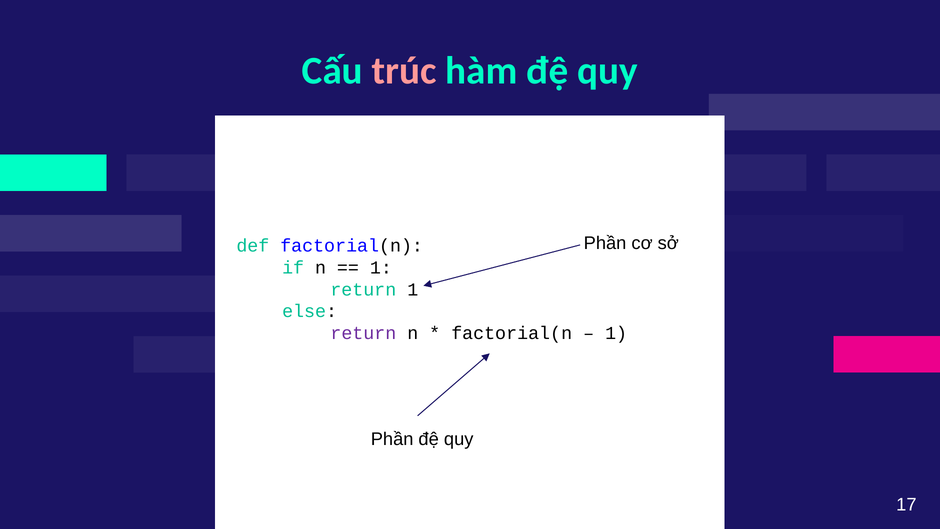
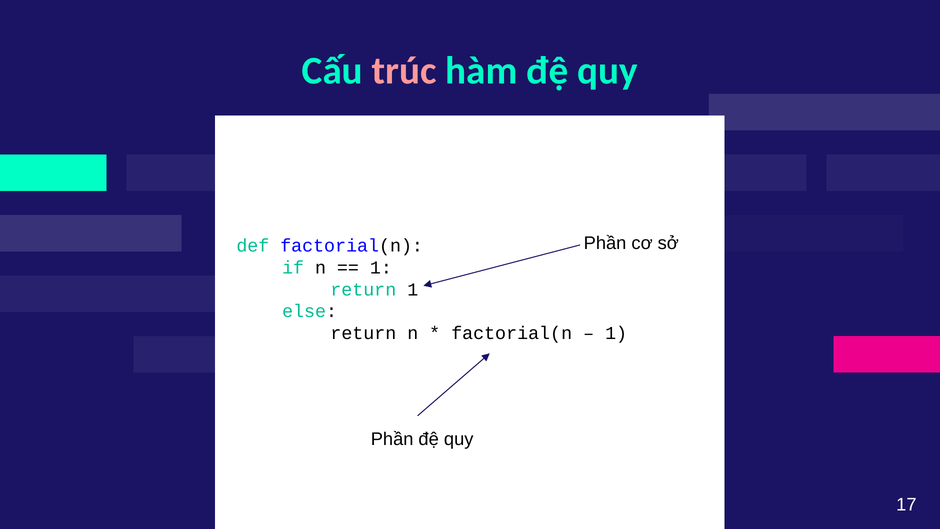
return at (363, 333) colour: purple -> black
